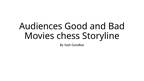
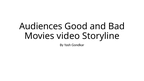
chess: chess -> video
